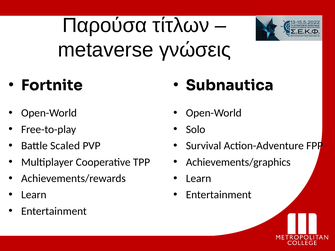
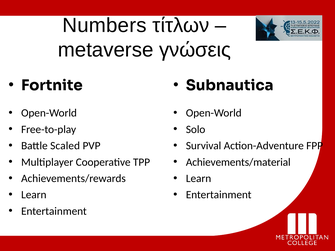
Παρούσα: Παρούσα -> Numbers
Achievements/graphics: Achievements/graphics -> Achievements/material
